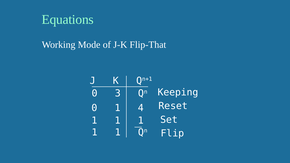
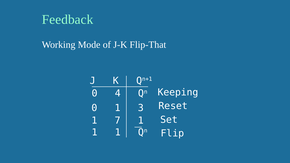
Equations: Equations -> Feedback
3: 3 -> 4
4: 4 -> 3
1 at (118, 121): 1 -> 7
